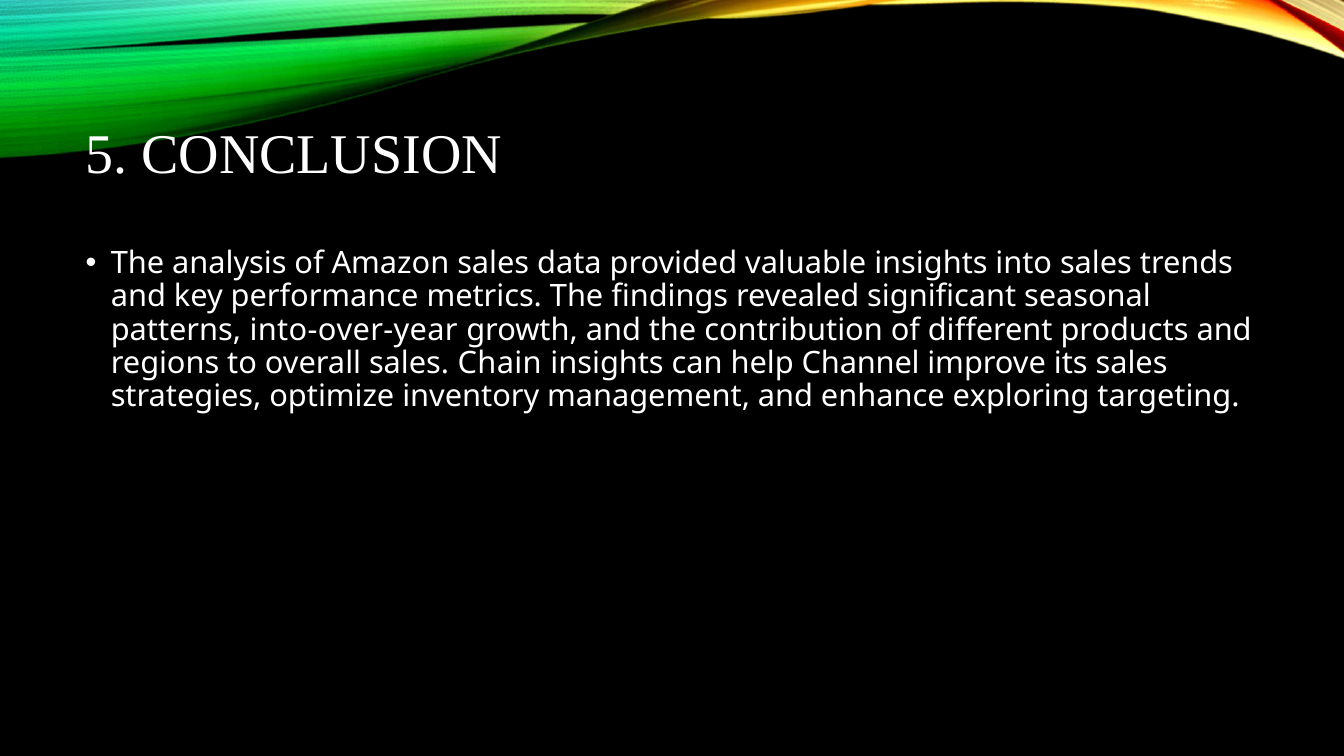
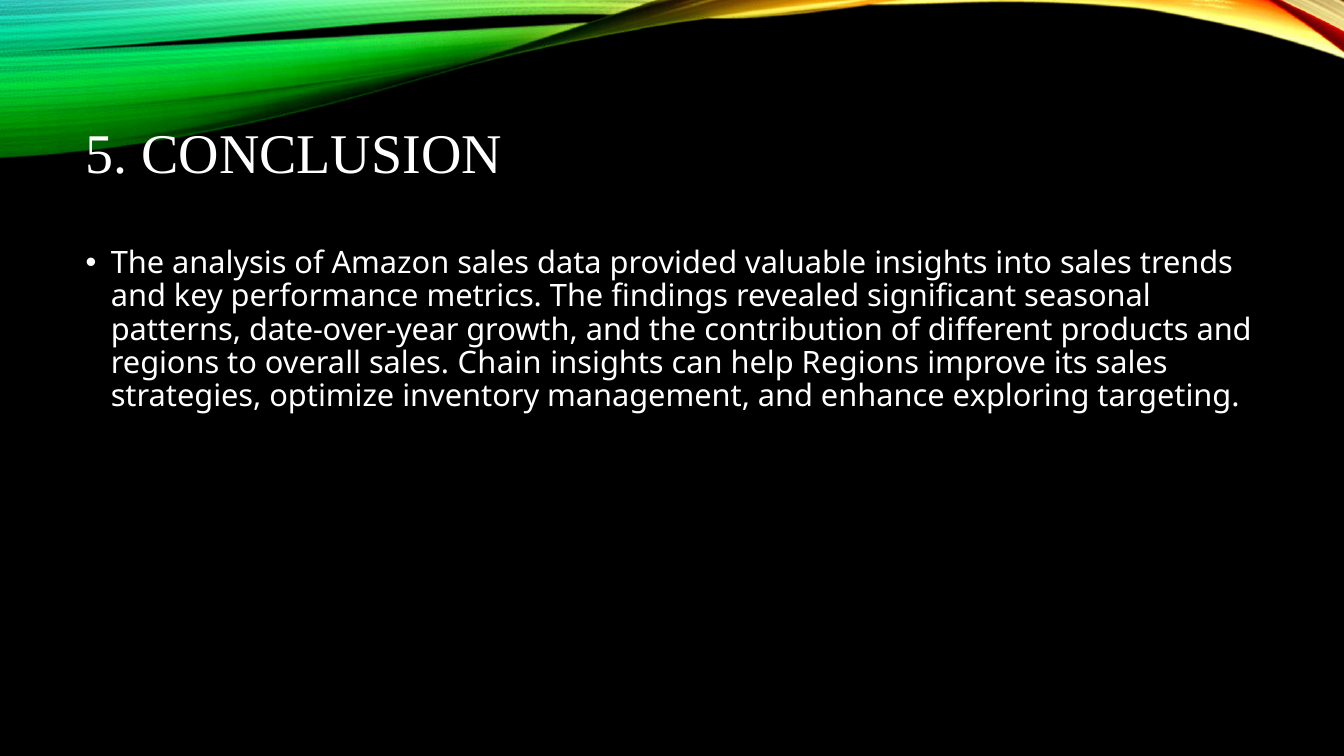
into-over-year: into-over-year -> date-over-year
help Channel: Channel -> Regions
